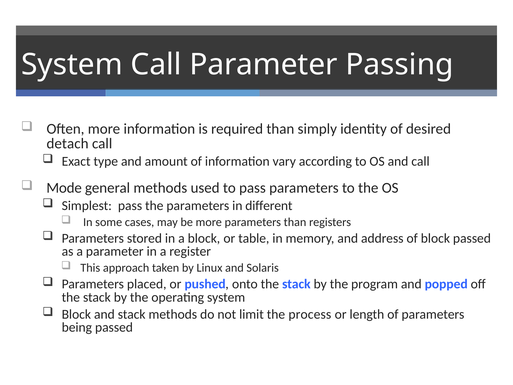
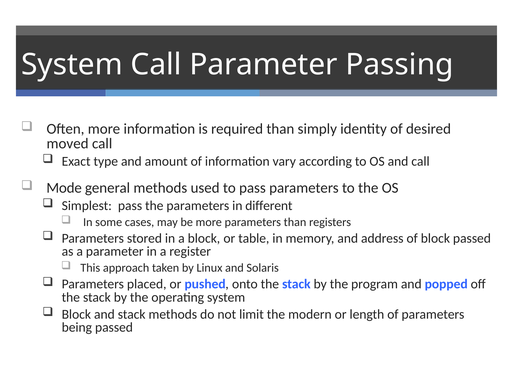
detach: detach -> moved
process: process -> modern
